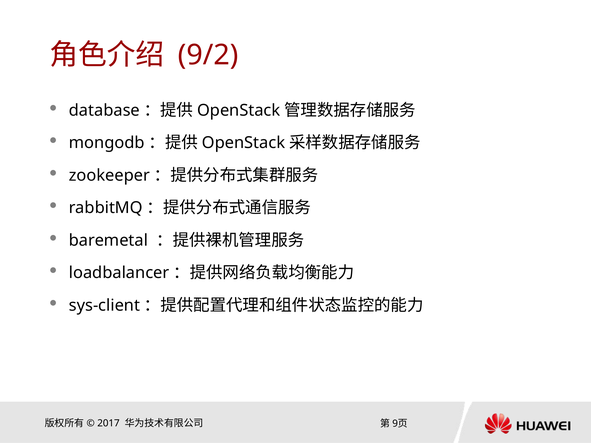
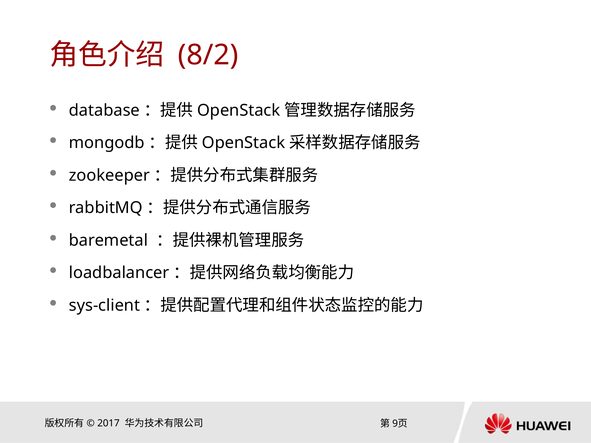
9/2: 9/2 -> 8/2
